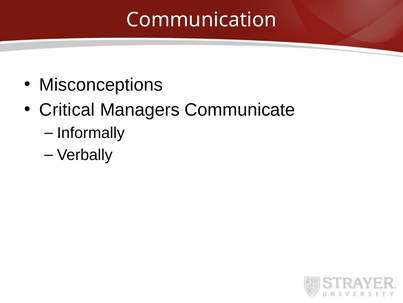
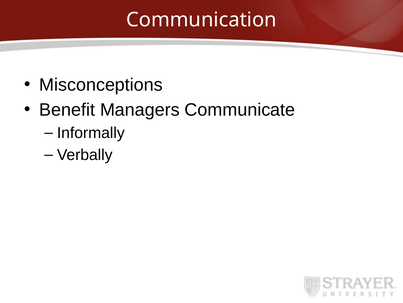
Critical: Critical -> Benefit
